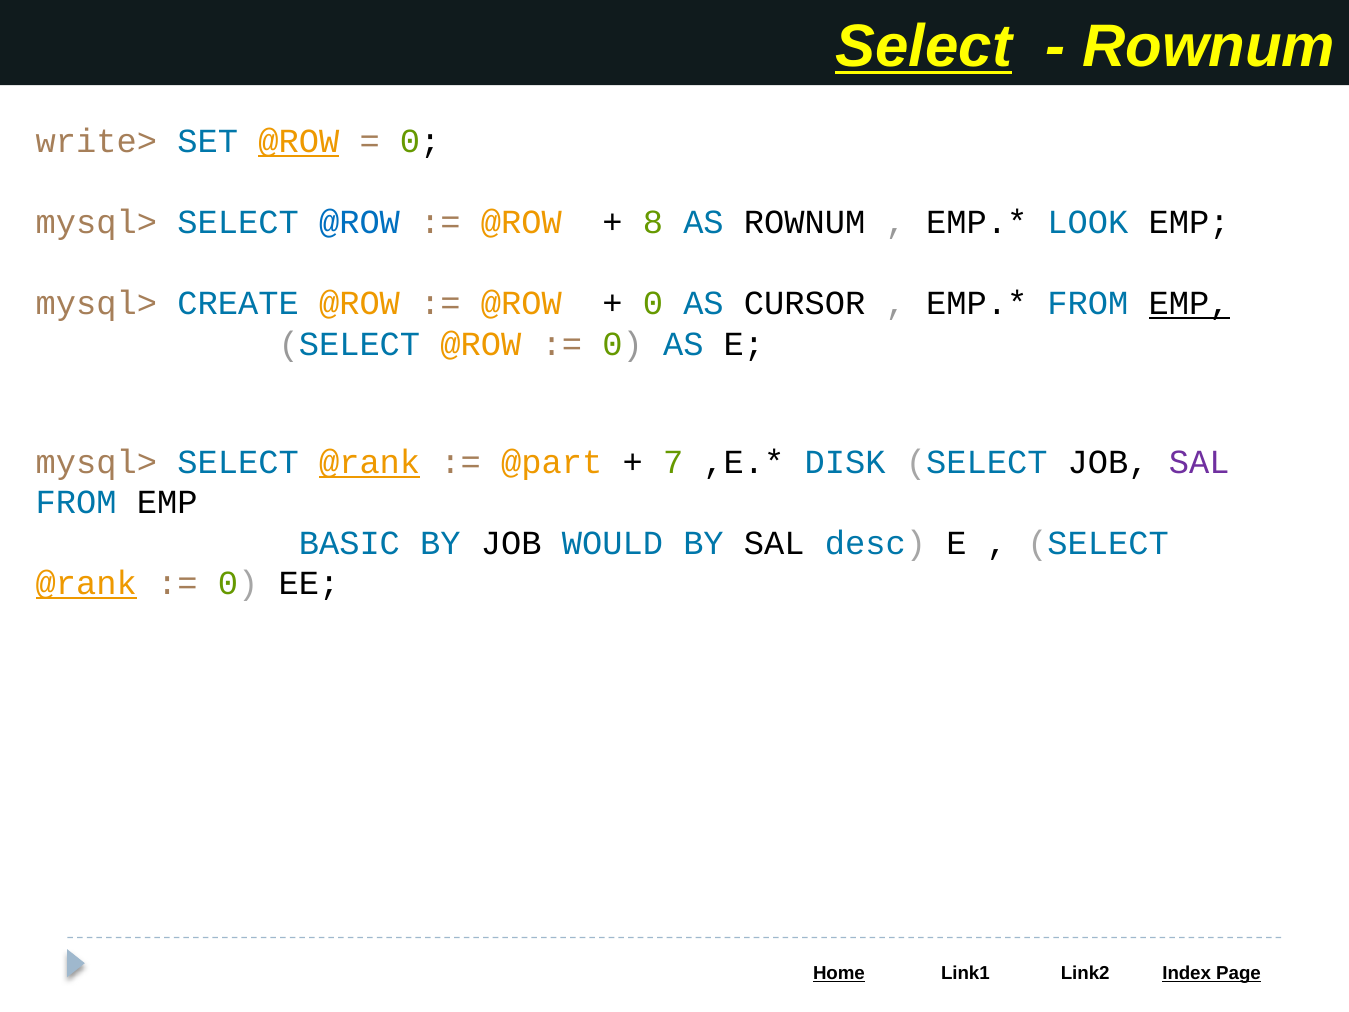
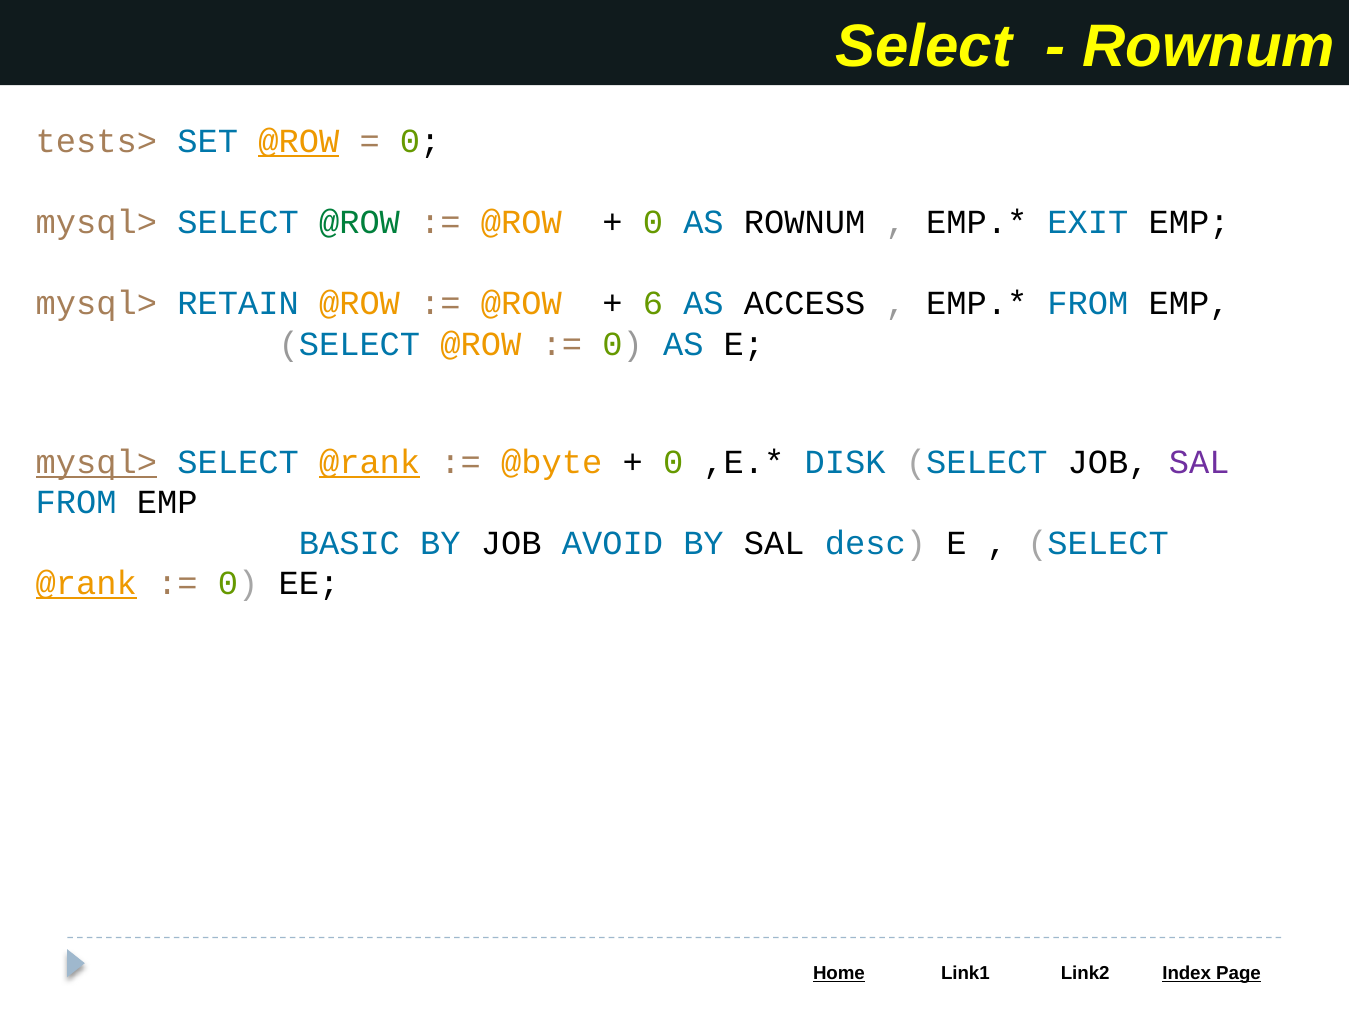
Select at (924, 47) underline: present -> none
write>: write> -> tests>
@ROW at (360, 223) colour: blue -> green
8 at (653, 223): 8 -> 0
LOOK: LOOK -> EXIT
CREATE: CREATE -> RETAIN
0 at (653, 303): 0 -> 6
CURSOR: CURSOR -> ACCESS
EMP at (1189, 303) underline: present -> none
mysql> at (96, 462) underline: none -> present
@part: @part -> @byte
7 at (673, 462): 7 -> 0
WOULD: WOULD -> AVOID
